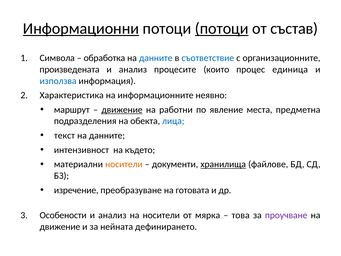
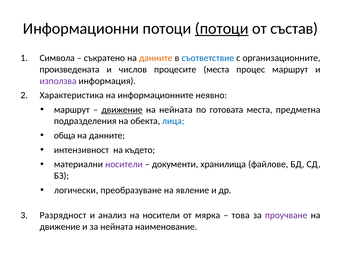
Информационни underline: present -> none
обработка: обработка -> съкратено
данните at (156, 58) colour: blue -> orange
анализ at (133, 69): анализ -> числов
процесите които: които -> места
процес единица: единица -> маршрут
използва colour: blue -> purple
на работни: работни -> нейната
явление: явление -> готовата
текст: текст -> обща
носители at (124, 164) colour: orange -> purple
хранилища underline: present -> none
изречение: изречение -> логически
готовата: готовата -> явление
Особености: Особености -> Разрядност
дефинирането: дефинирането -> наименование
